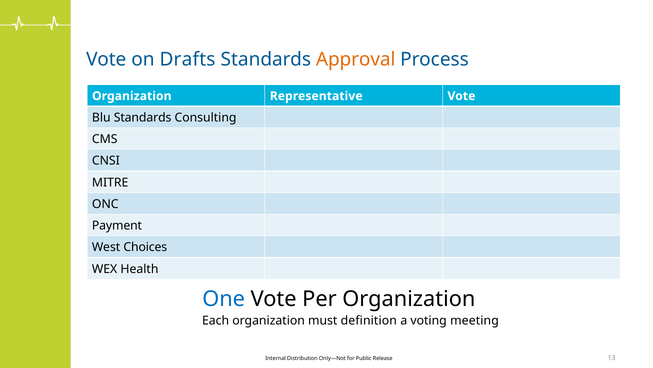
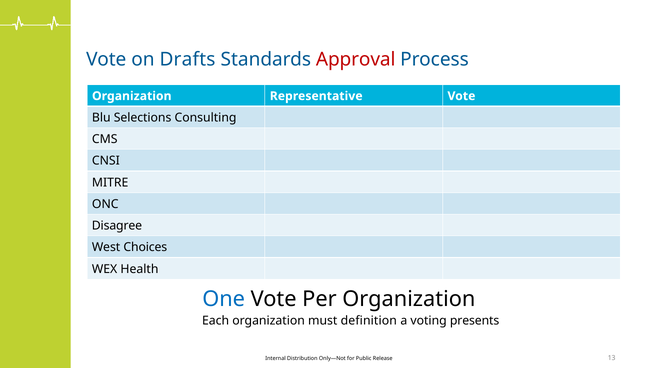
Approval colour: orange -> red
Blu Standards: Standards -> Selections
Payment: Payment -> Disagree
meeting: meeting -> presents
